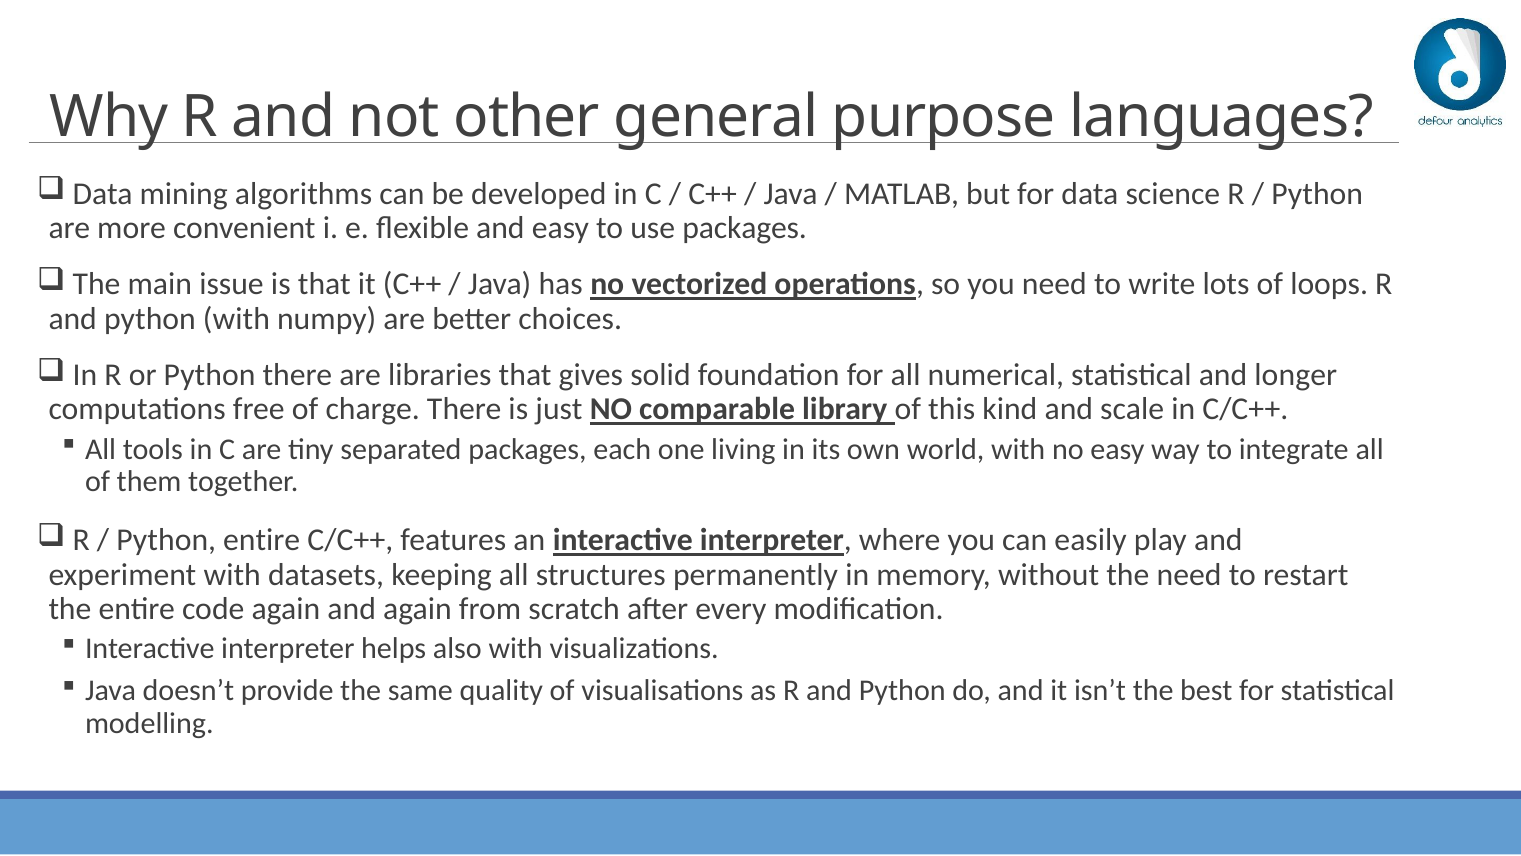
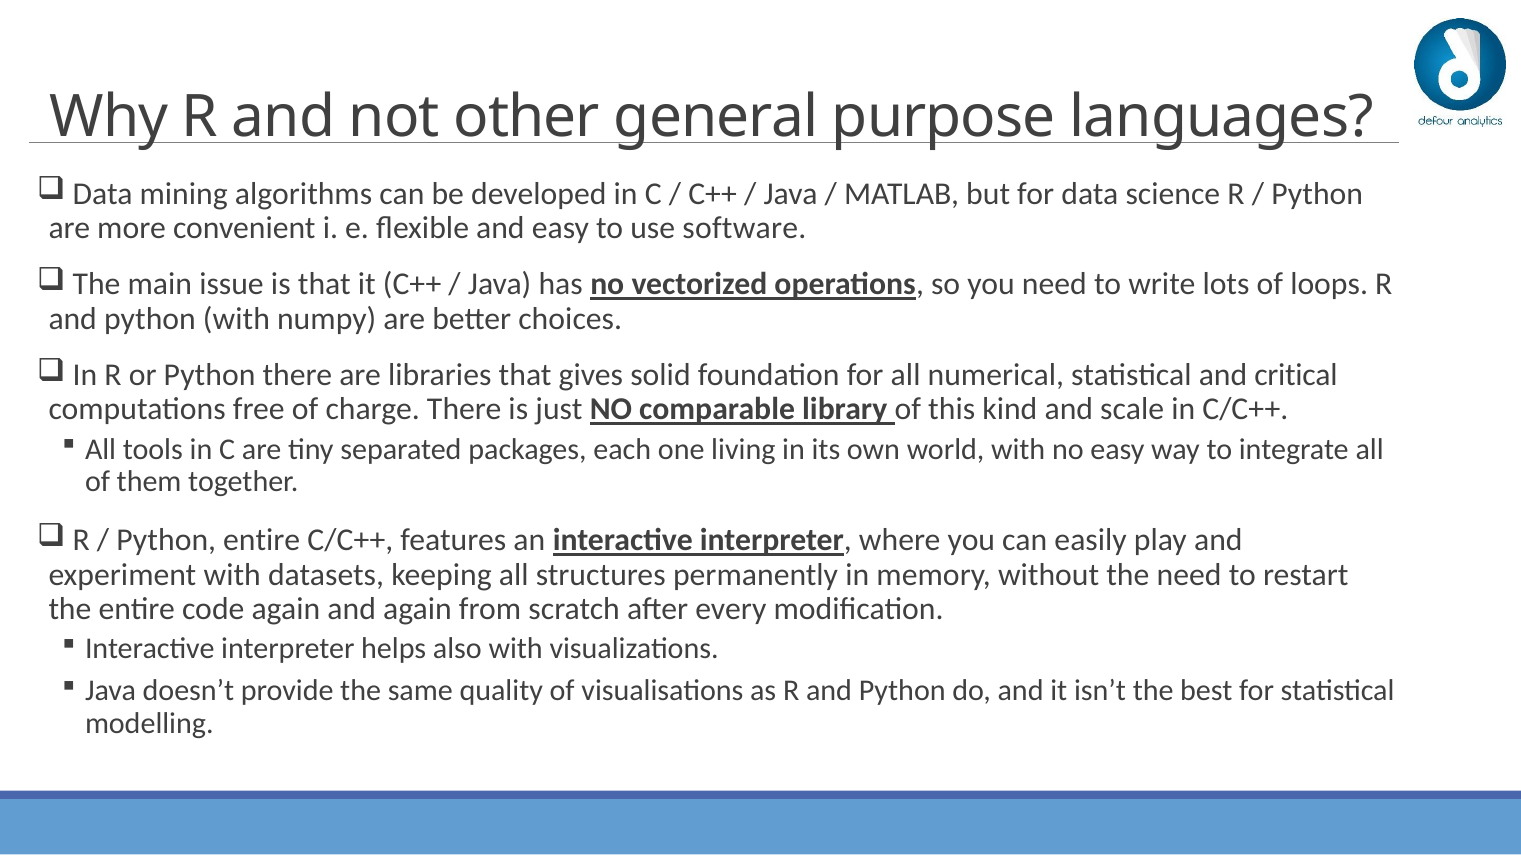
use packages: packages -> software
longer: longer -> critical
